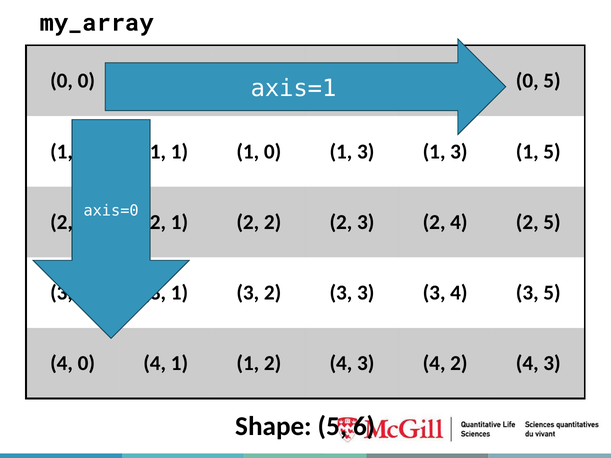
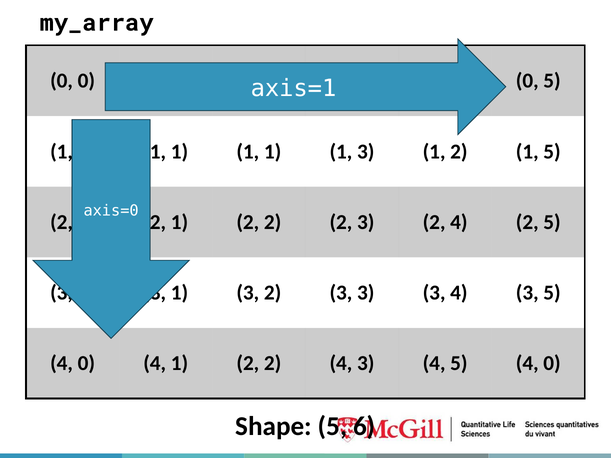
0 at (273, 152): 0 -> 1
1 3 1 3: 3 -> 2
4 1 1: 1 -> 2
3 4 2: 2 -> 5
3 at (552, 364): 3 -> 0
